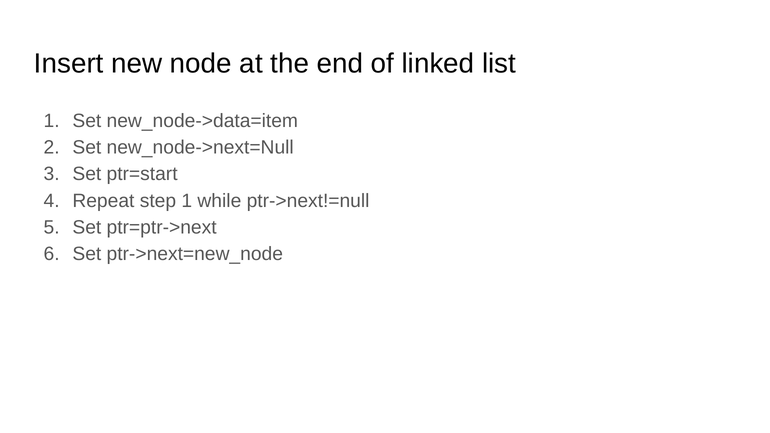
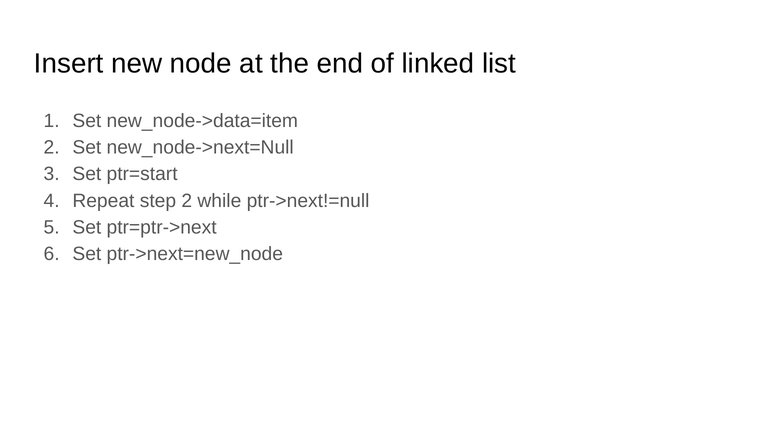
step 1: 1 -> 2
